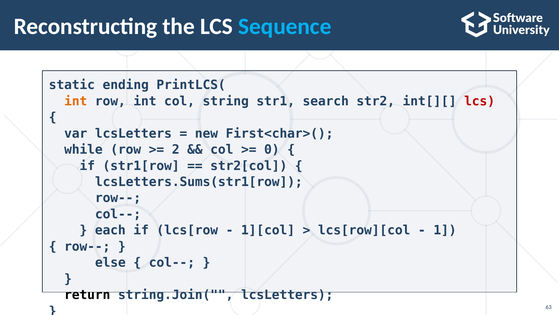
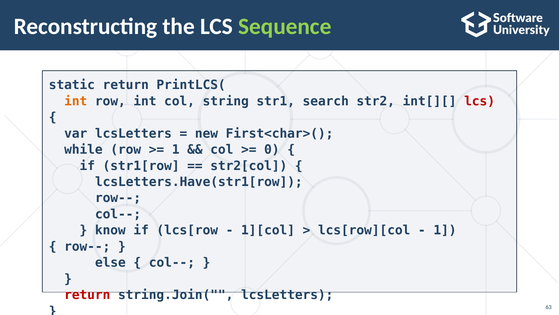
Sequence colour: light blue -> light green
static ending: ending -> return
2 at (176, 149): 2 -> 1
lcsLetters.Sums(str1[row: lcsLetters.Sums(str1[row -> lcsLetters.Have(str1[row
each: each -> know
return at (87, 294) colour: black -> red
